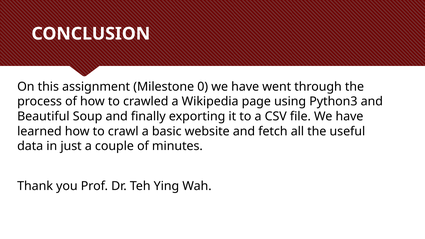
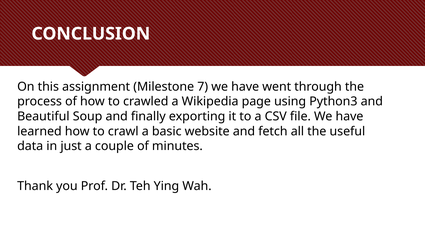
0: 0 -> 7
